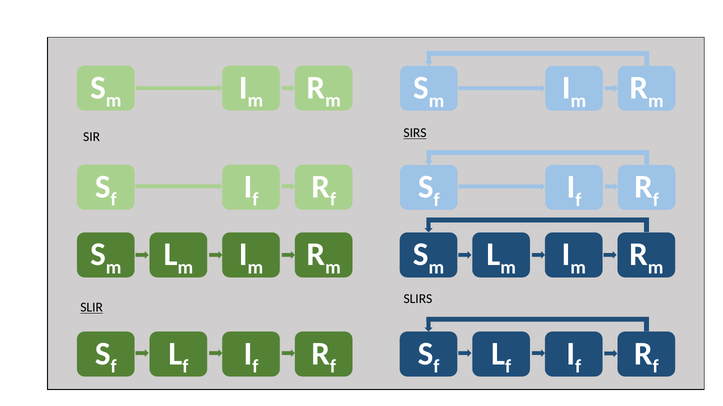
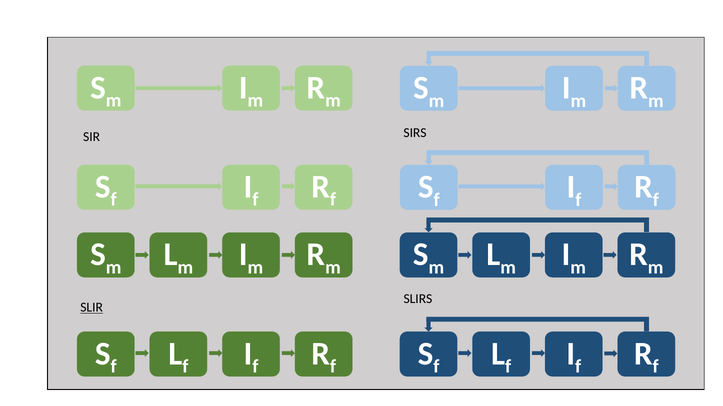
SIRS underline: present -> none
